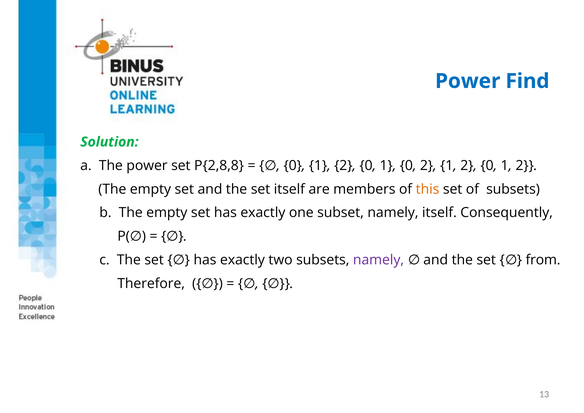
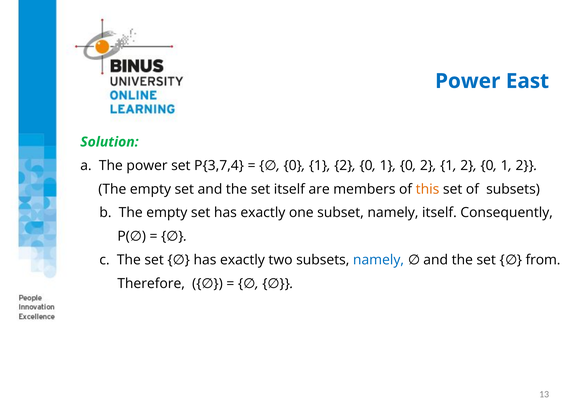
Find: Find -> East
P{2,8,8: P{2,8,8 -> P{3,7,4
namely at (378, 260) colour: purple -> blue
